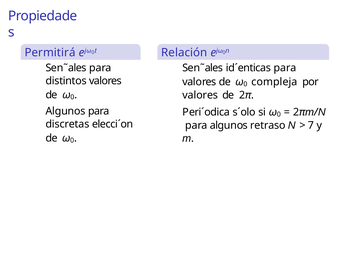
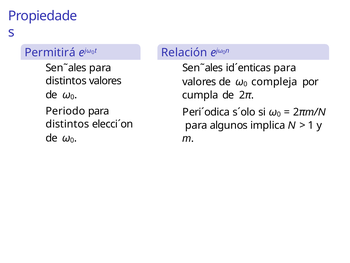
valores at (200, 95): valores -> cumpla
Algunos at (66, 111): Algunos -> Periodo
discretas at (67, 124): discretas -> distintos
retraso: retraso -> implica
7: 7 -> 1
